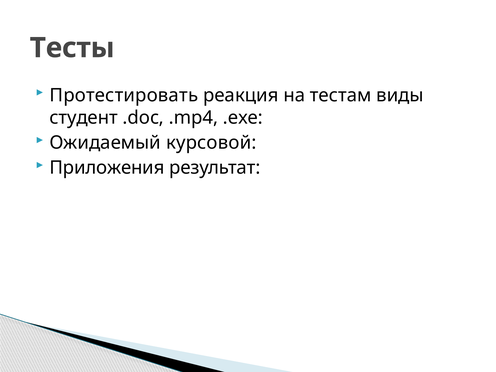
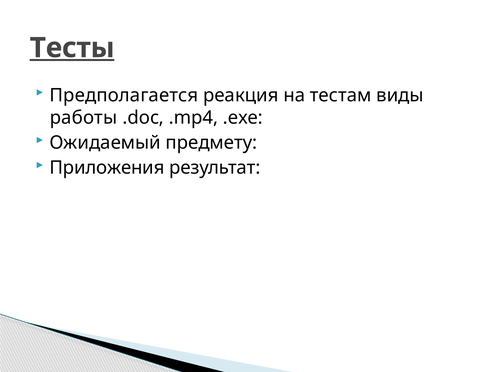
Тесты underline: none -> present
Протестировать: Протестировать -> Предполагается
студент: студент -> работы
курсовой: курсовой -> предмету
